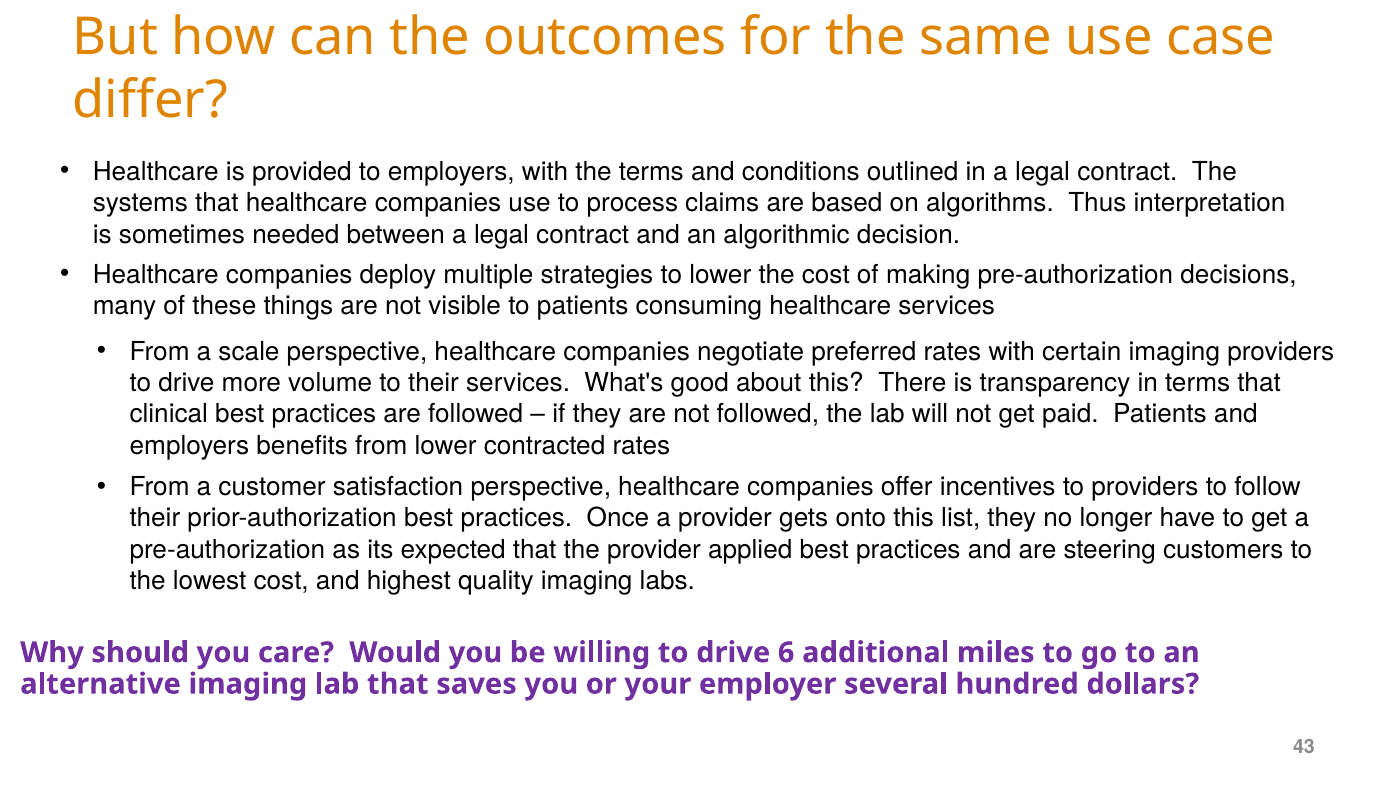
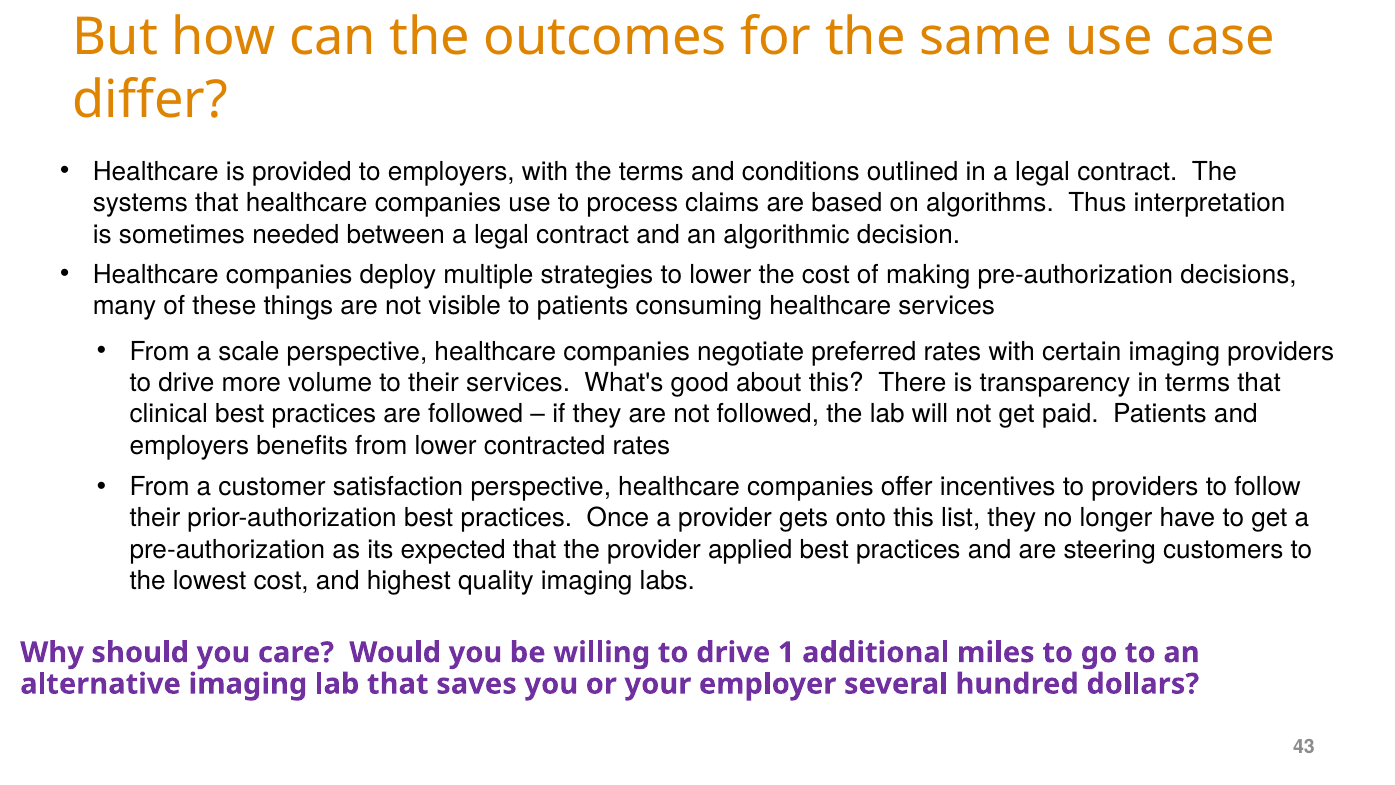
6: 6 -> 1
